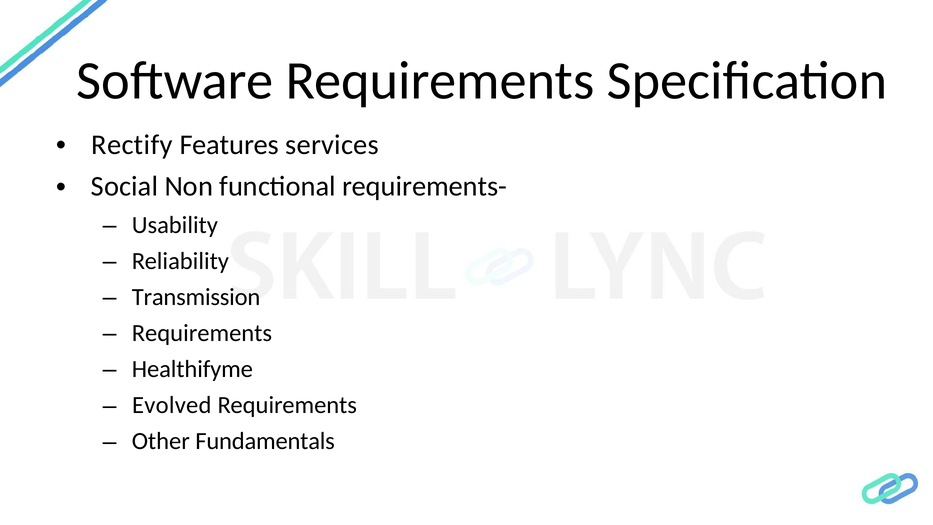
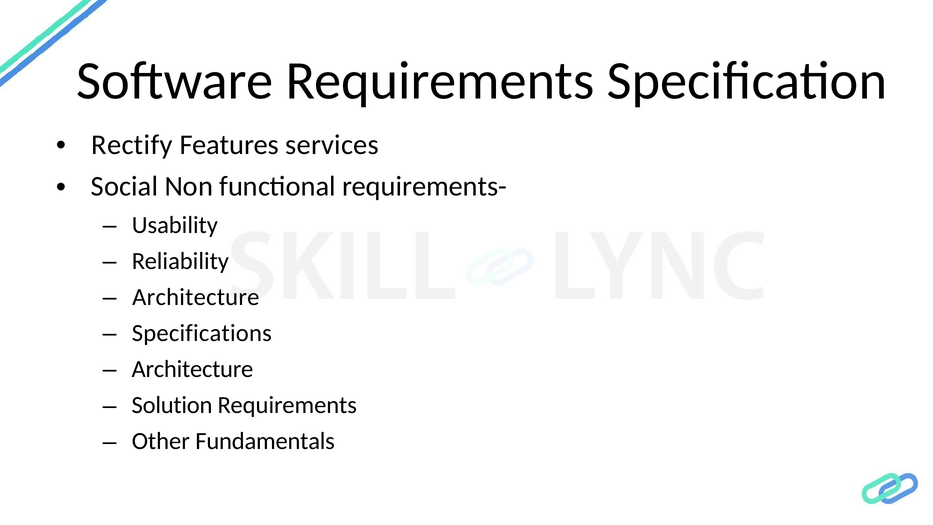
Transmission at (196, 297): Transmission -> Architecture
Requirements at (202, 333): Requirements -> Specifications
Healthifyme at (192, 369): Healthifyme -> Architecture
Evolved: Evolved -> Solution
